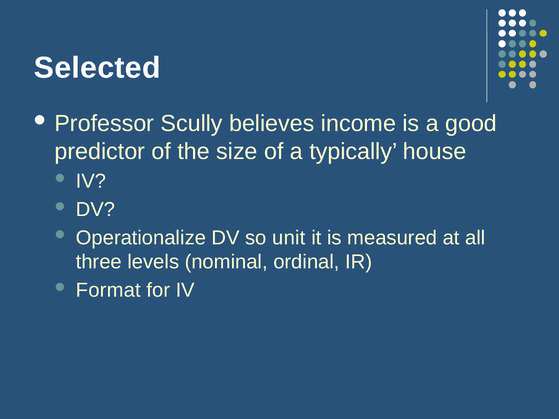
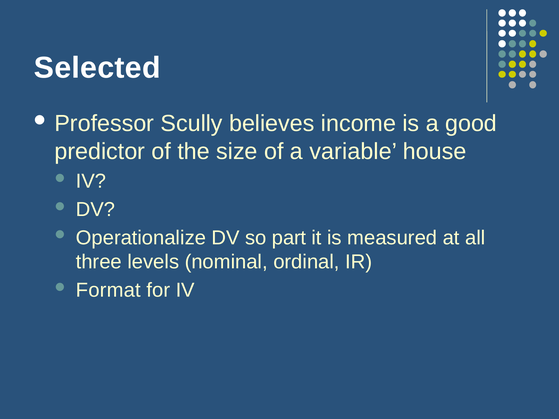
typically: typically -> variable
unit: unit -> part
